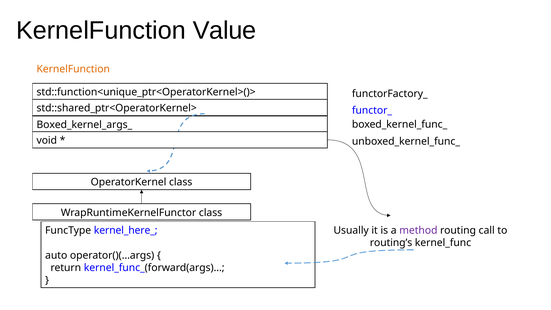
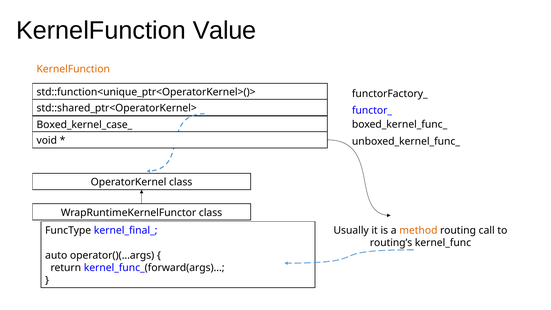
Boxed_kernel_args_: Boxed_kernel_args_ -> Boxed_kernel_case_
method colour: purple -> orange
kernel_here_: kernel_here_ -> kernel_final_
